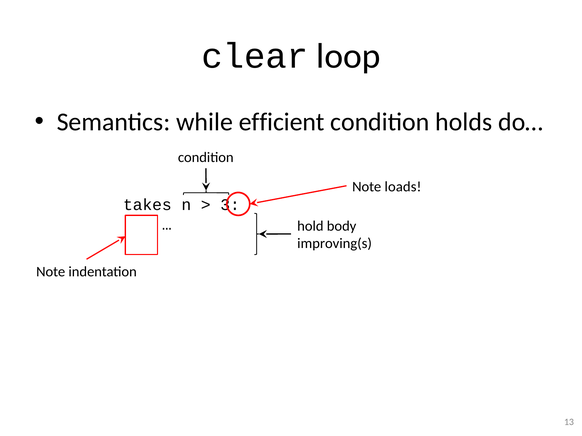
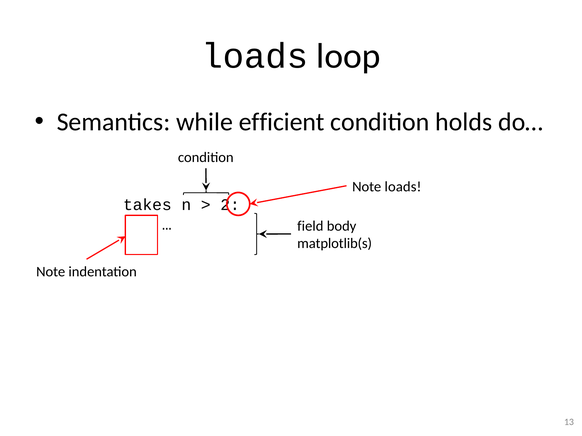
clear at (255, 56): clear -> loads
3: 3 -> 2
hold: hold -> field
improving(s: improving(s -> matplotlib(s
